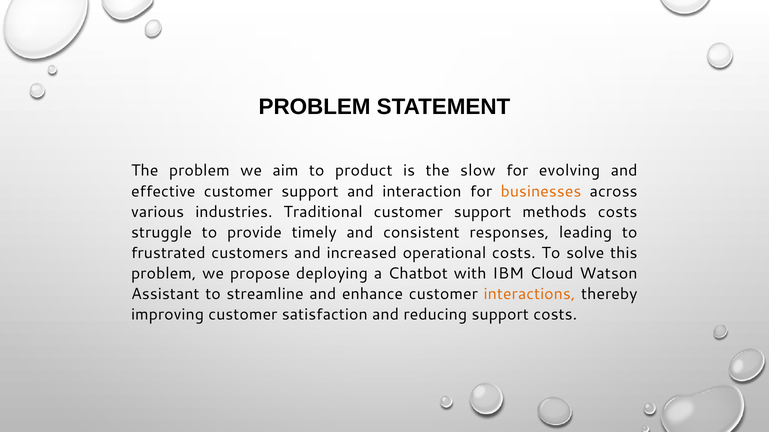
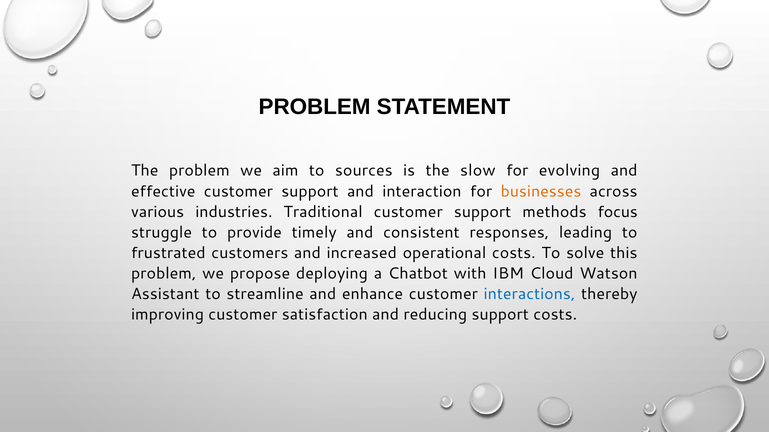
product: product -> sources
methods costs: costs -> focus
interactions colour: orange -> blue
